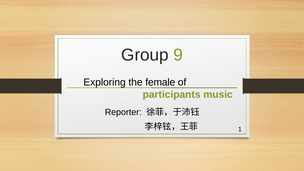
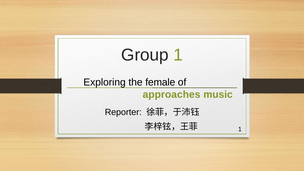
Group 9: 9 -> 1
participants: participants -> approaches
